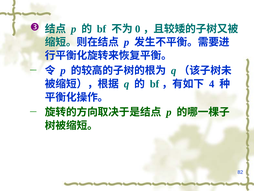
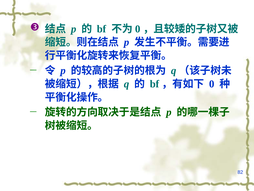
4 at (212, 84): 4 -> 0
